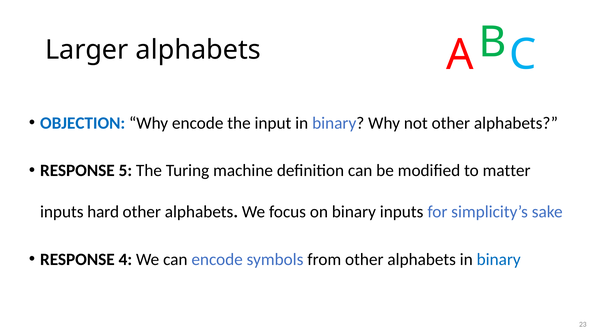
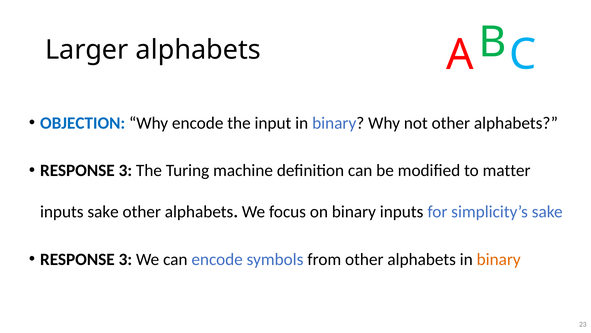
5 at (125, 170): 5 -> 3
inputs hard: hard -> sake
4 at (125, 259): 4 -> 3
binary at (499, 259) colour: blue -> orange
